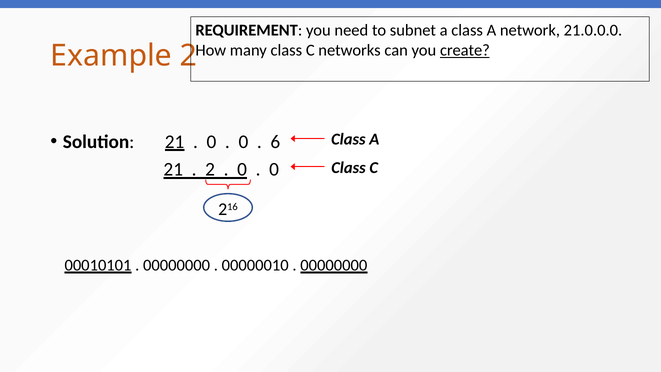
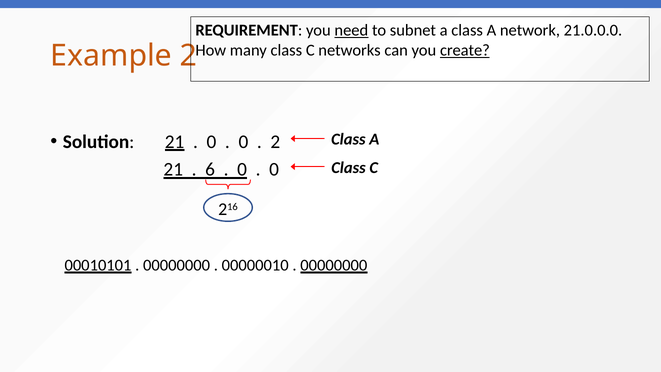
need underline: none -> present
6 at (275, 142): 6 -> 2
2 at (210, 170): 2 -> 6
